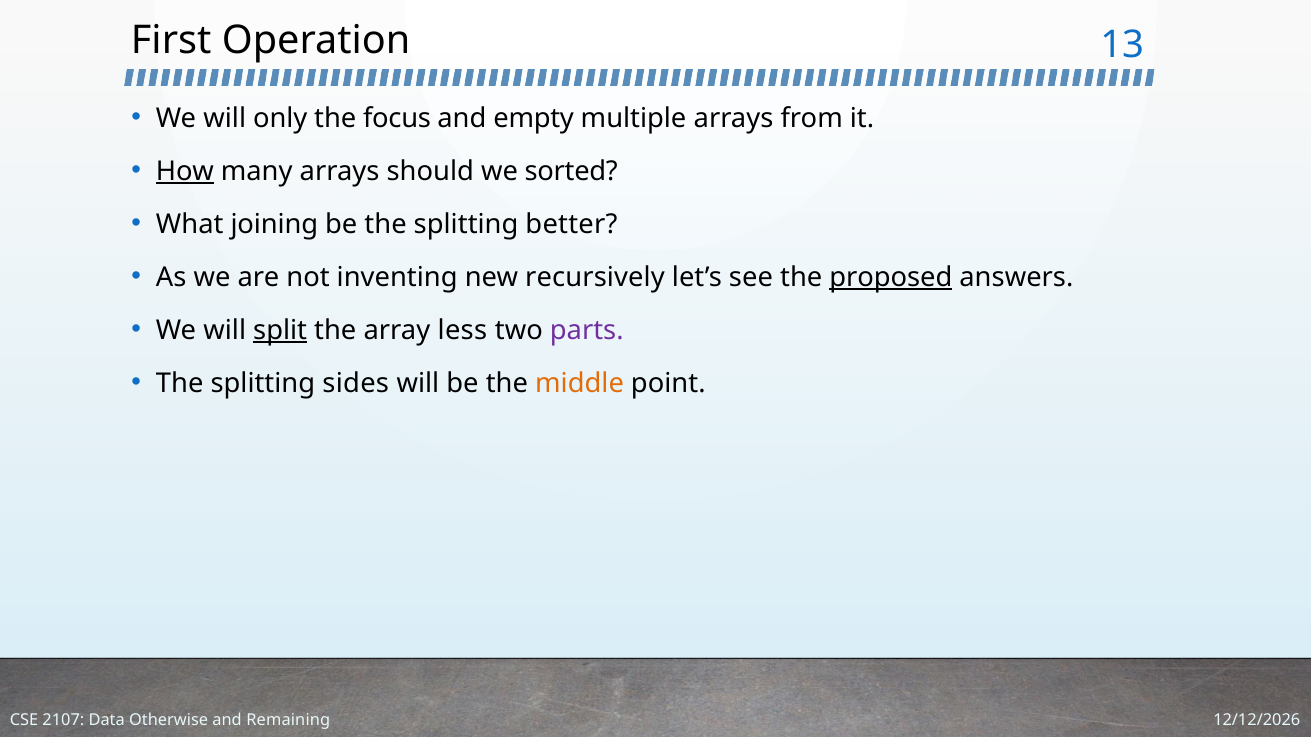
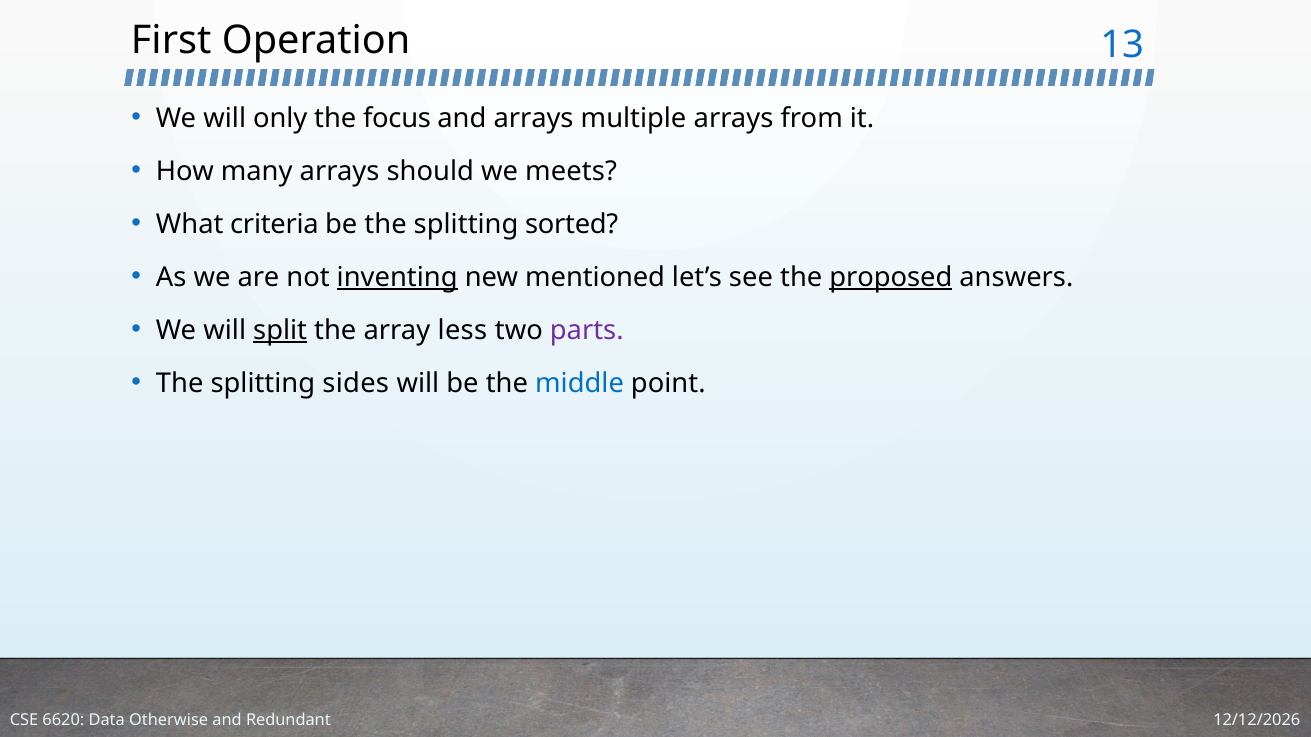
and empty: empty -> arrays
How underline: present -> none
sorted: sorted -> meets
joining: joining -> criteria
better: better -> sorted
inventing underline: none -> present
recursively: recursively -> mentioned
middle colour: orange -> blue
2107: 2107 -> 6620
Remaining: Remaining -> Redundant
